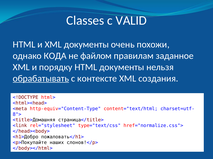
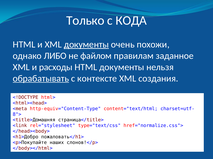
Classes: Classes -> Только
VALID: VALID -> КОДА
документы at (86, 45) underline: none -> present
КОДА: КОДА -> ЛИБО
порядку: порядку -> расходы
